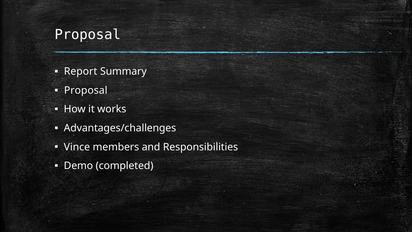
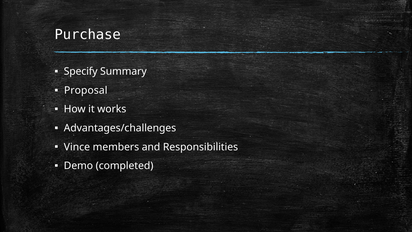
Proposal at (88, 35): Proposal -> Purchase
Report: Report -> Specify
